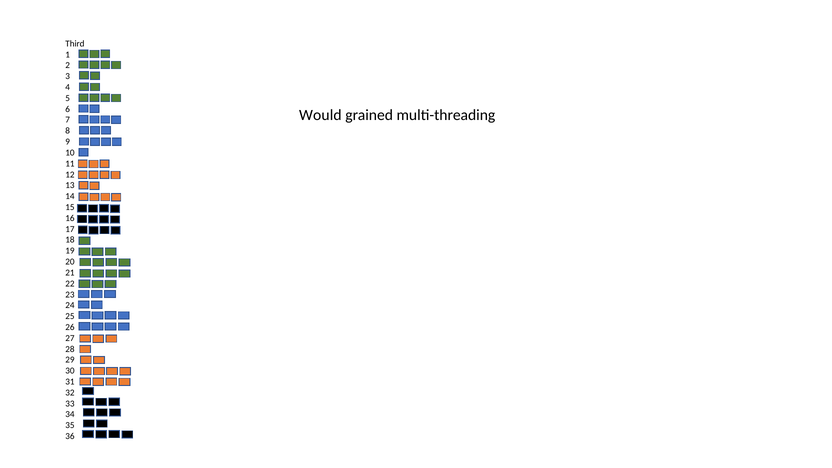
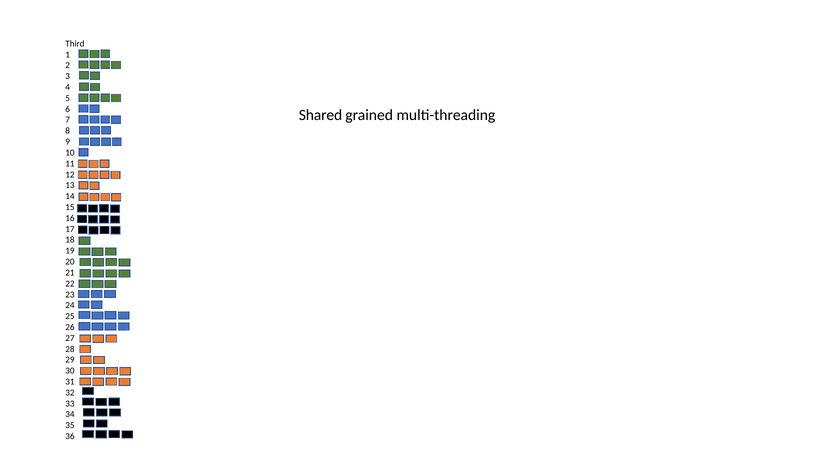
Would: Would -> Shared
